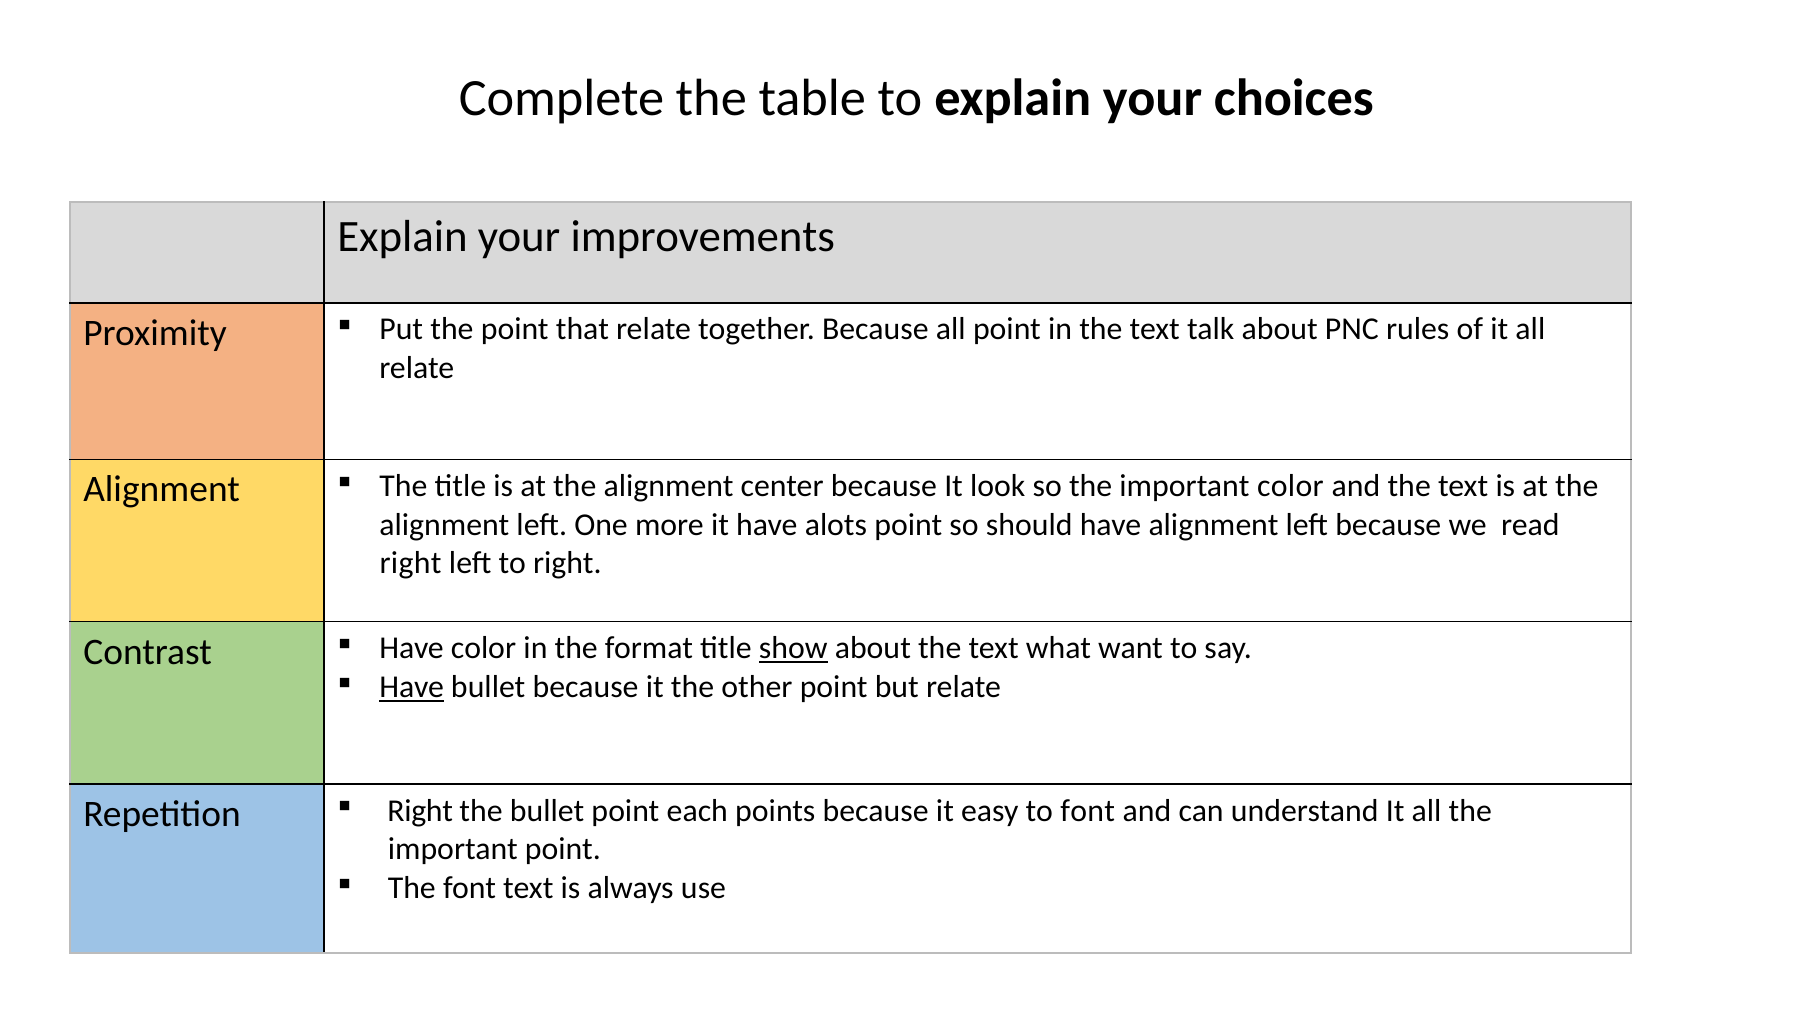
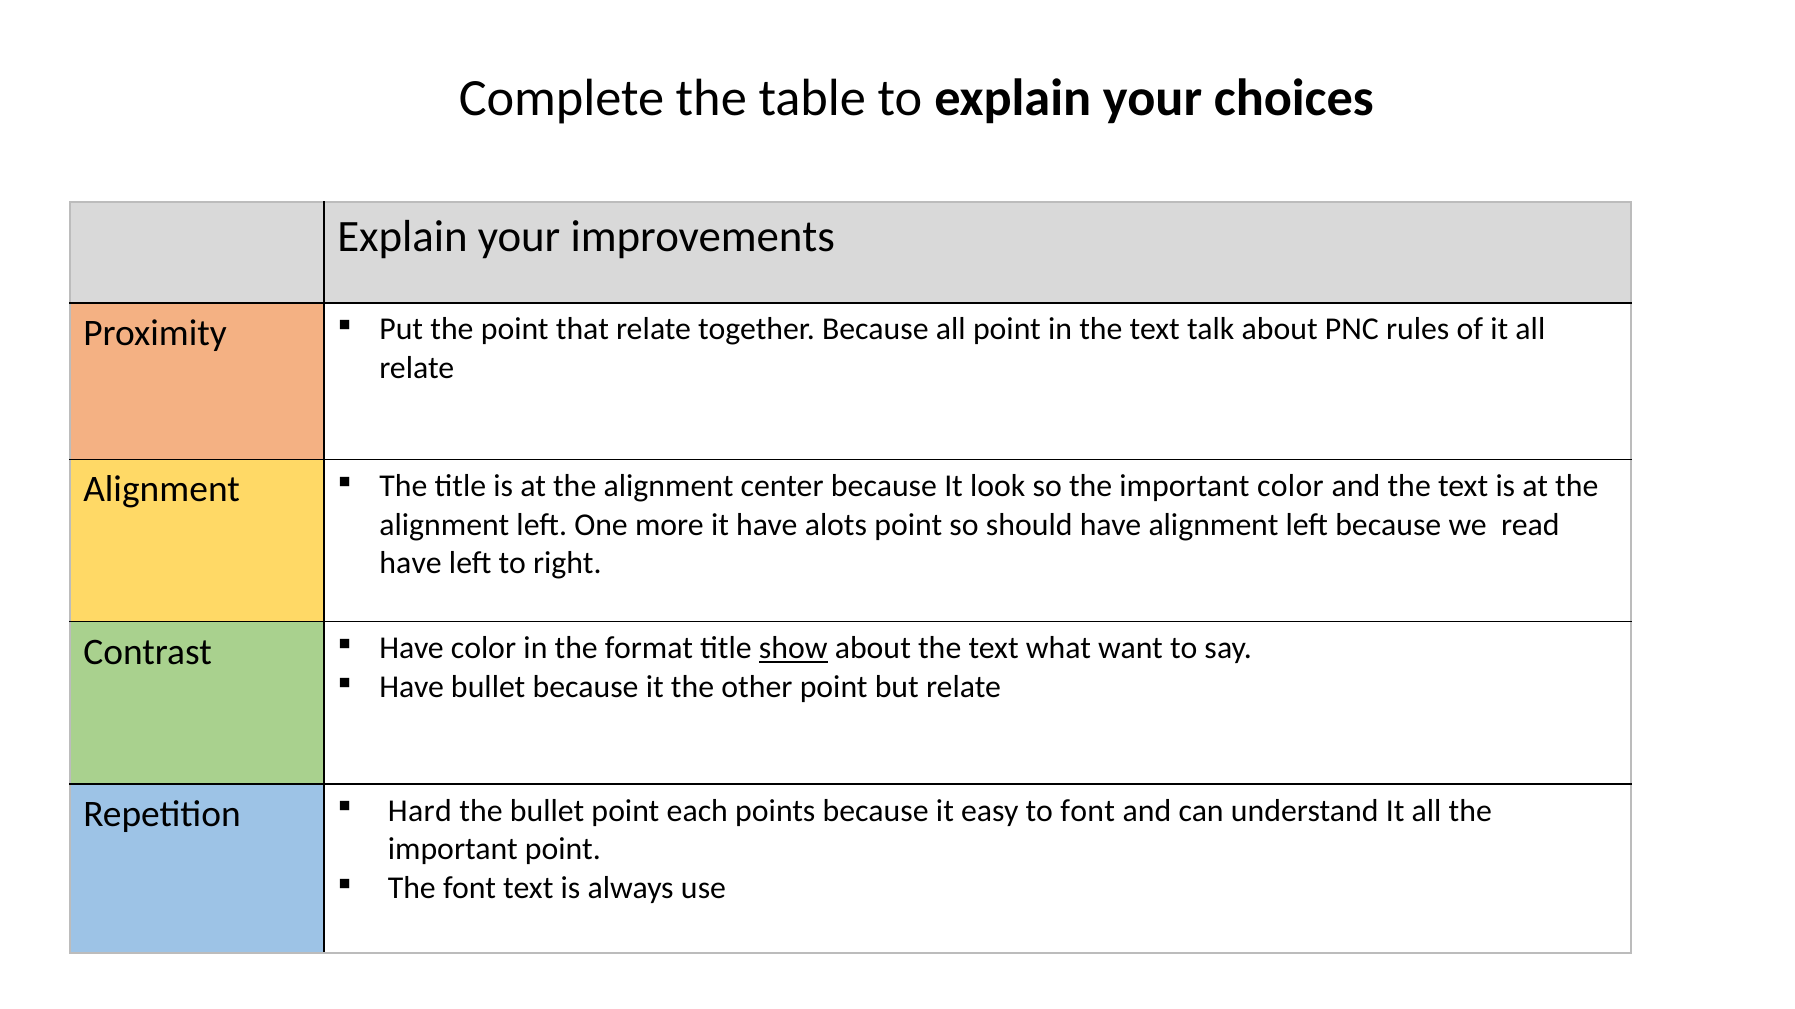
right at (410, 564): right -> have
Have at (412, 687) underline: present -> none
Right at (420, 811): Right -> Hard
